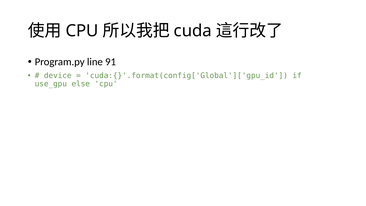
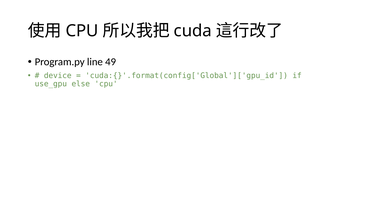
91: 91 -> 49
